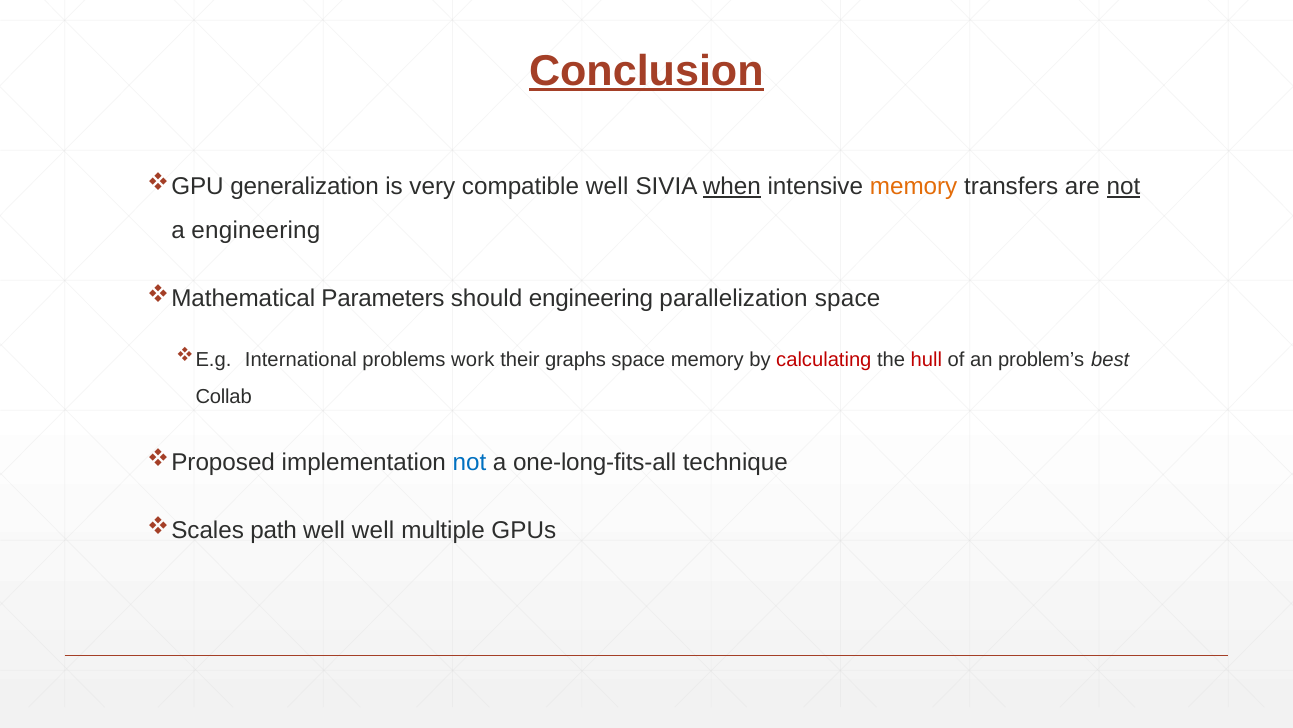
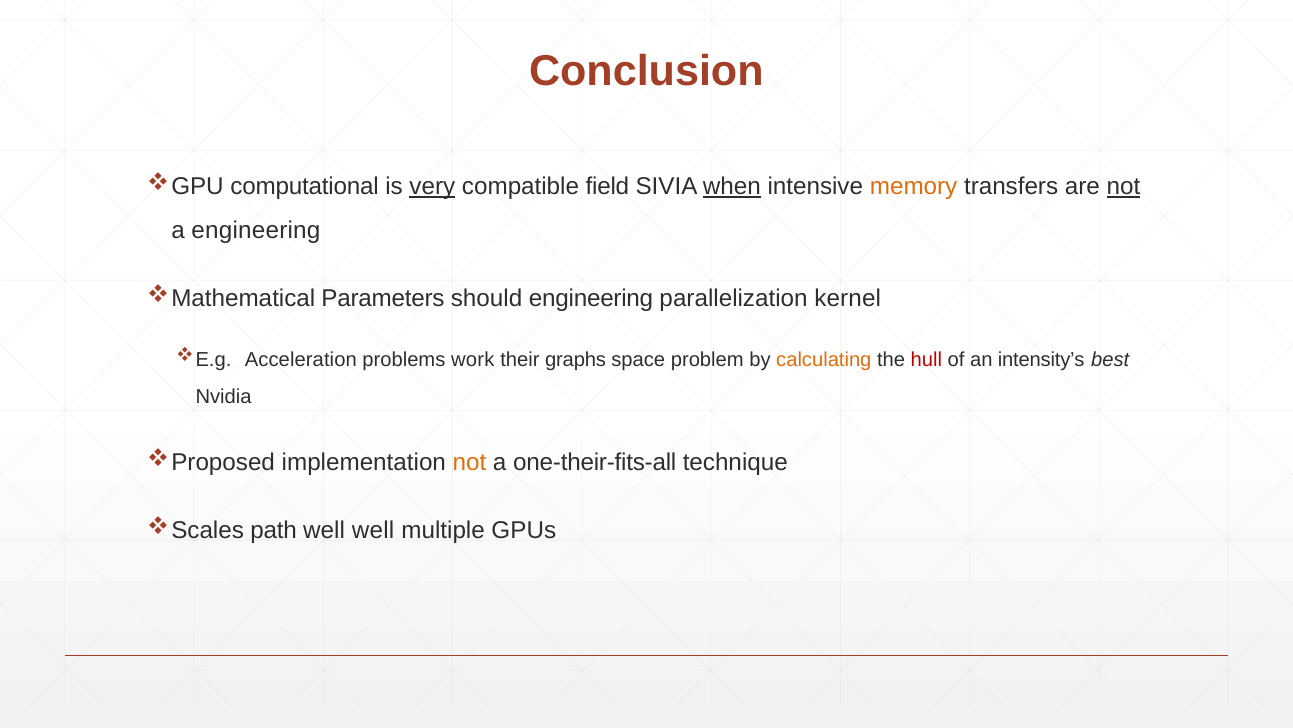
Conclusion underline: present -> none
generalization: generalization -> computational
very underline: none -> present
compatible well: well -> field
parallelization space: space -> kernel
International: International -> Acceleration
space memory: memory -> problem
calculating colour: red -> orange
problem’s: problem’s -> intensity’s
Collab: Collab -> Nvidia
not at (469, 462) colour: blue -> orange
one-long-fits-all: one-long-fits-all -> one-their-fits-all
